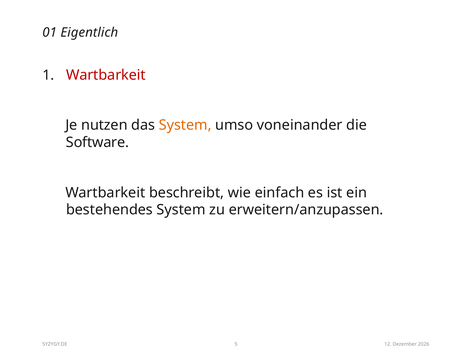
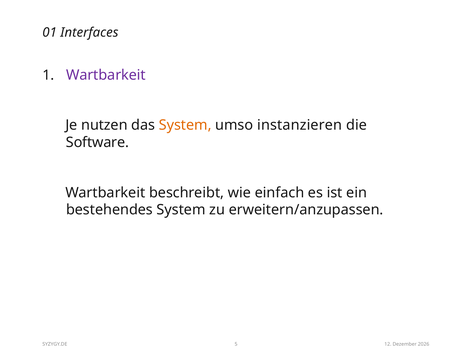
Eigentlich: Eigentlich -> Interfaces
Wartbarkeit at (106, 75) colour: red -> purple
voneinander: voneinander -> instanzieren
